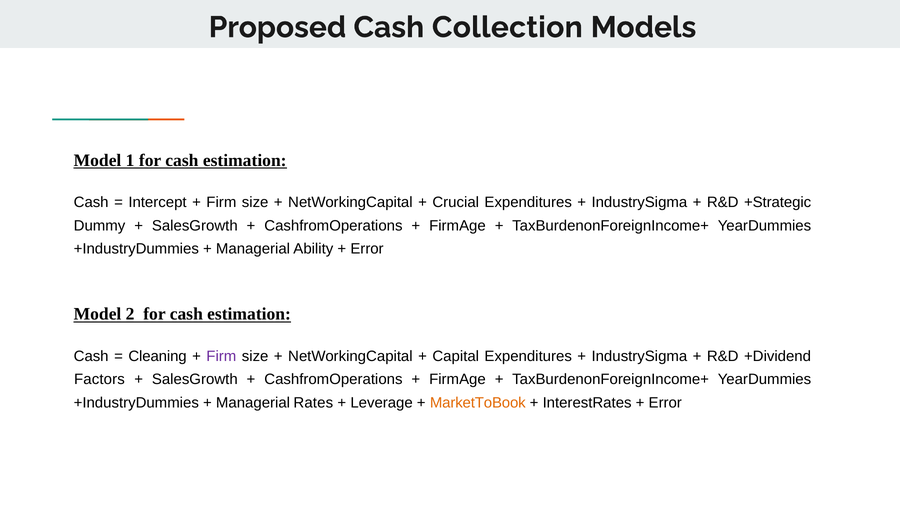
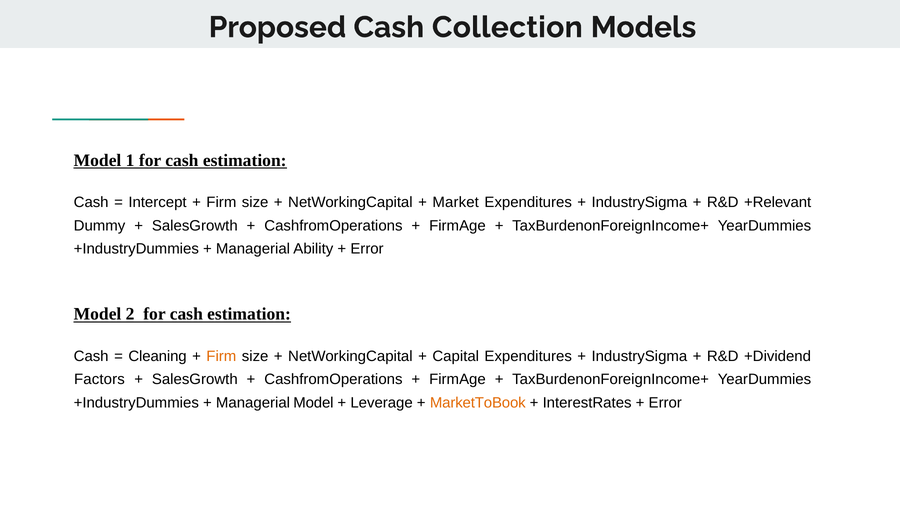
Crucial: Crucial -> Market
+Strategic: +Strategic -> +Relevant
Firm at (221, 357) colour: purple -> orange
Managerial Rates: Rates -> Model
